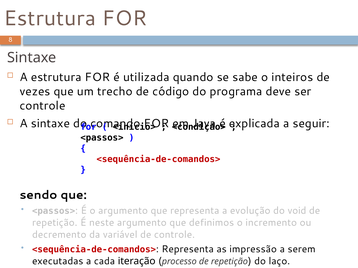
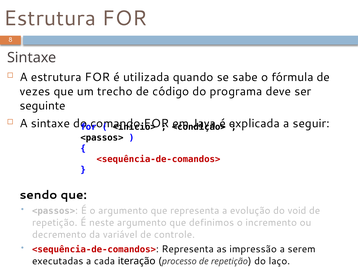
inteiros: inteiros -> fórmula
controle at (43, 106): controle -> seguinte
